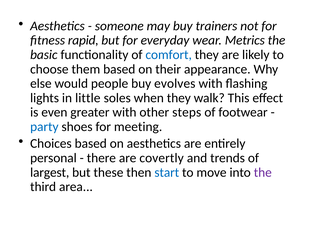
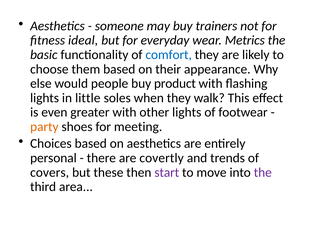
rapid: rapid -> ideal
evolves: evolves -> product
other steps: steps -> lights
party colour: blue -> orange
largest: largest -> covers
start colour: blue -> purple
